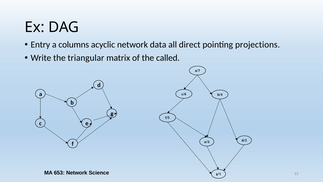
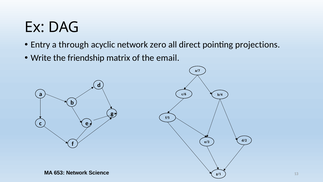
columns: columns -> through
data: data -> zero
triangular: triangular -> friendship
called: called -> email
